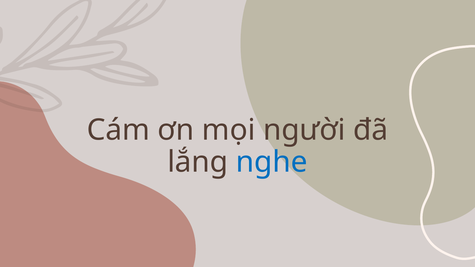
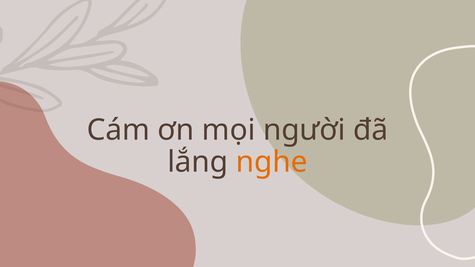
nghe colour: blue -> orange
